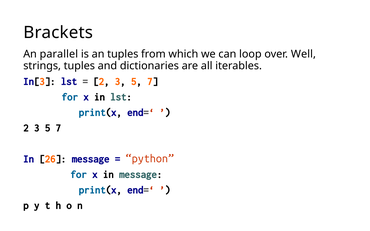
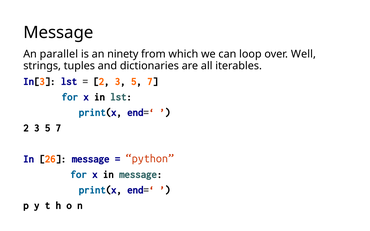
Brackets at (58, 33): Brackets -> Message
an tuples: tuples -> ninety
